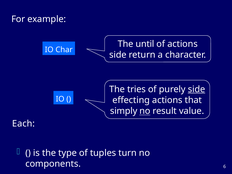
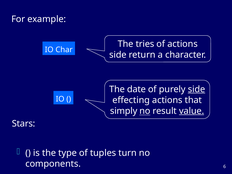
until: until -> tries
tries: tries -> date
value underline: none -> present
Each: Each -> Stars
